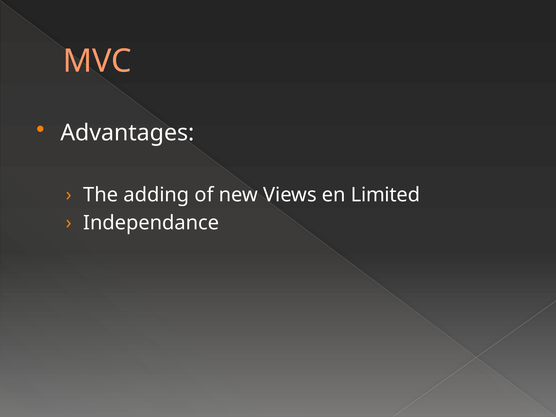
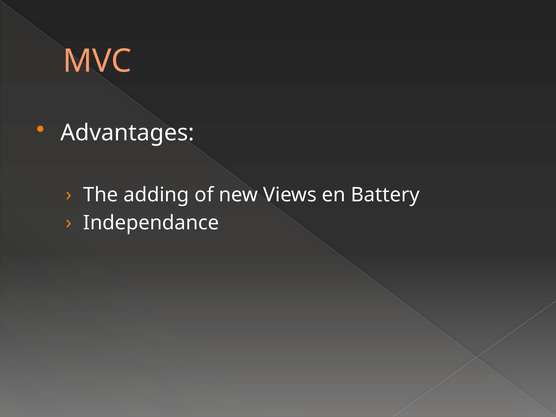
Limited: Limited -> Battery
